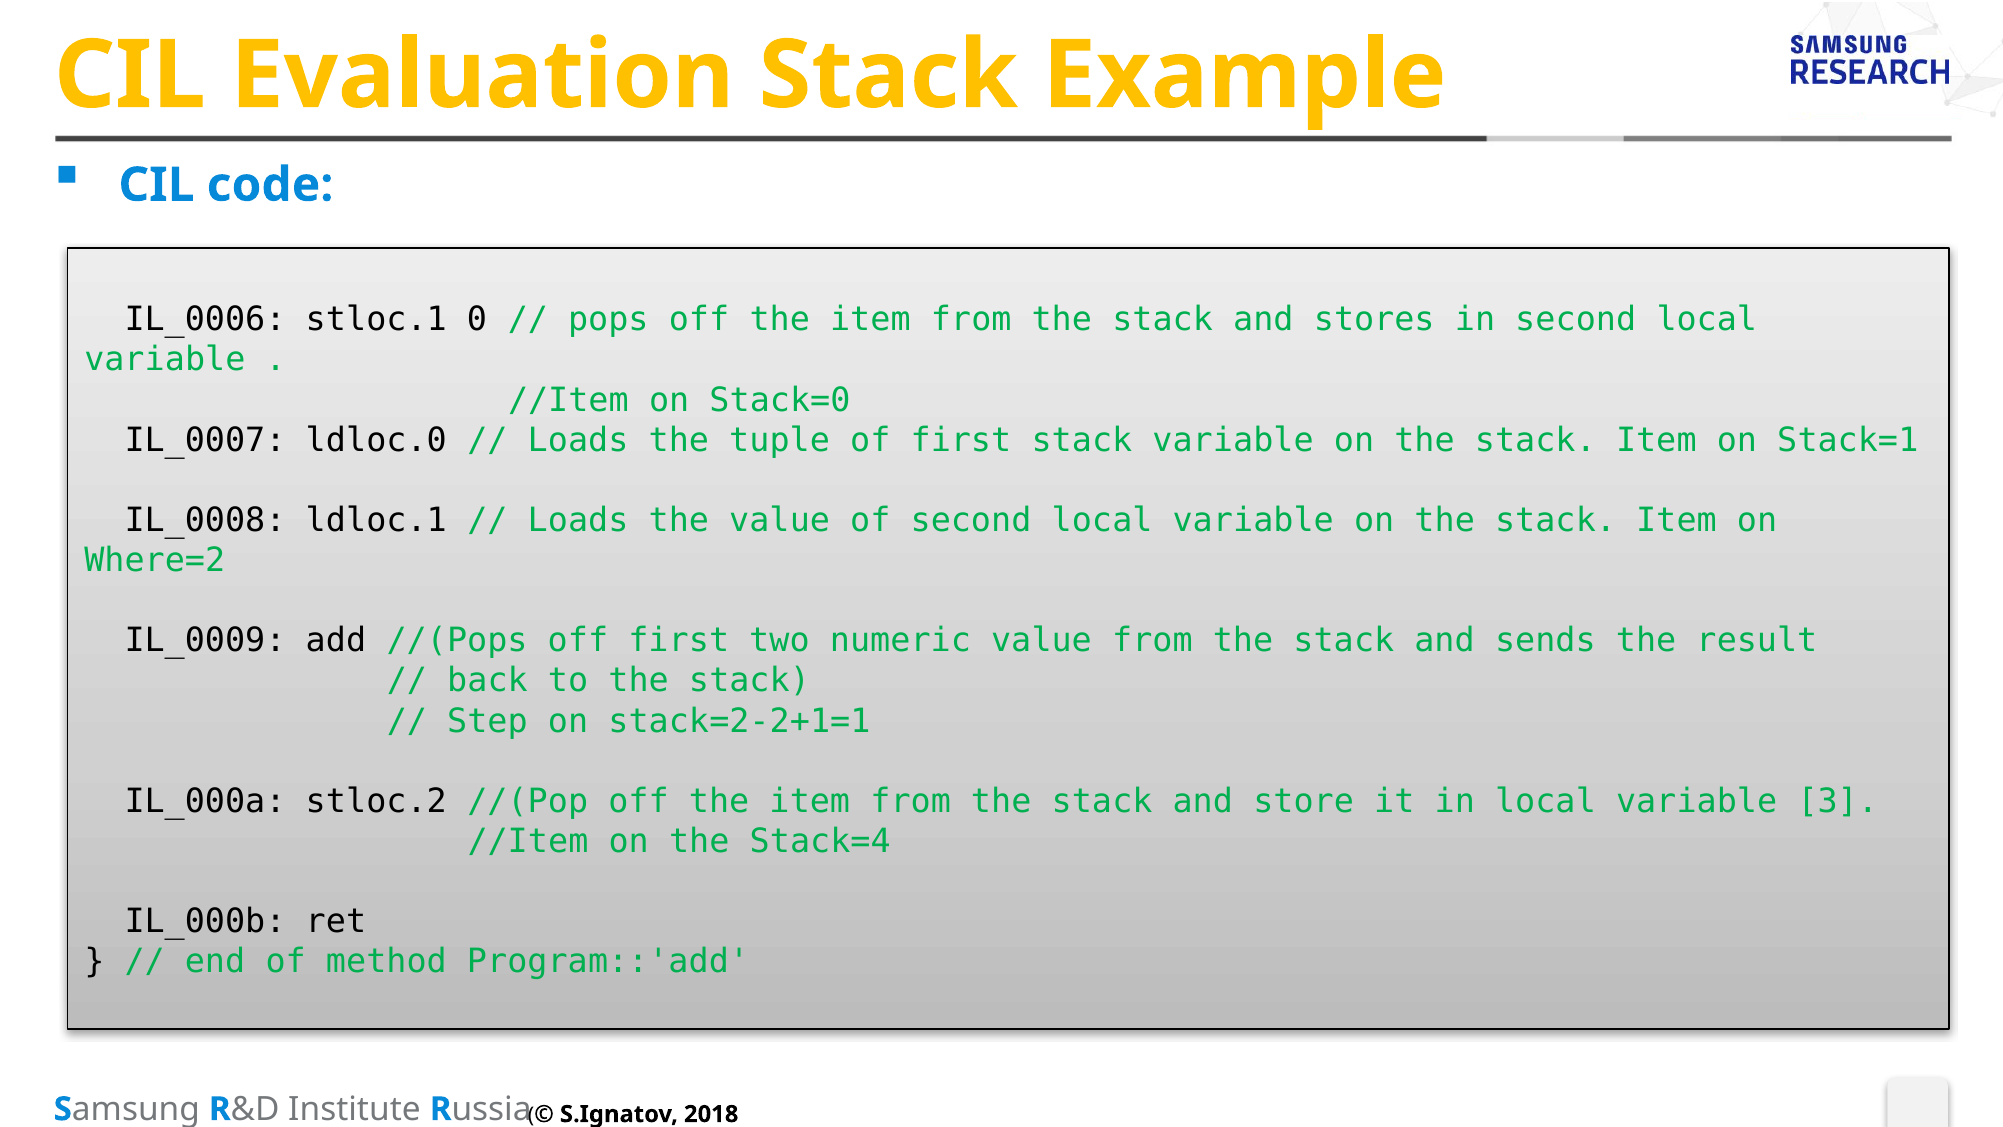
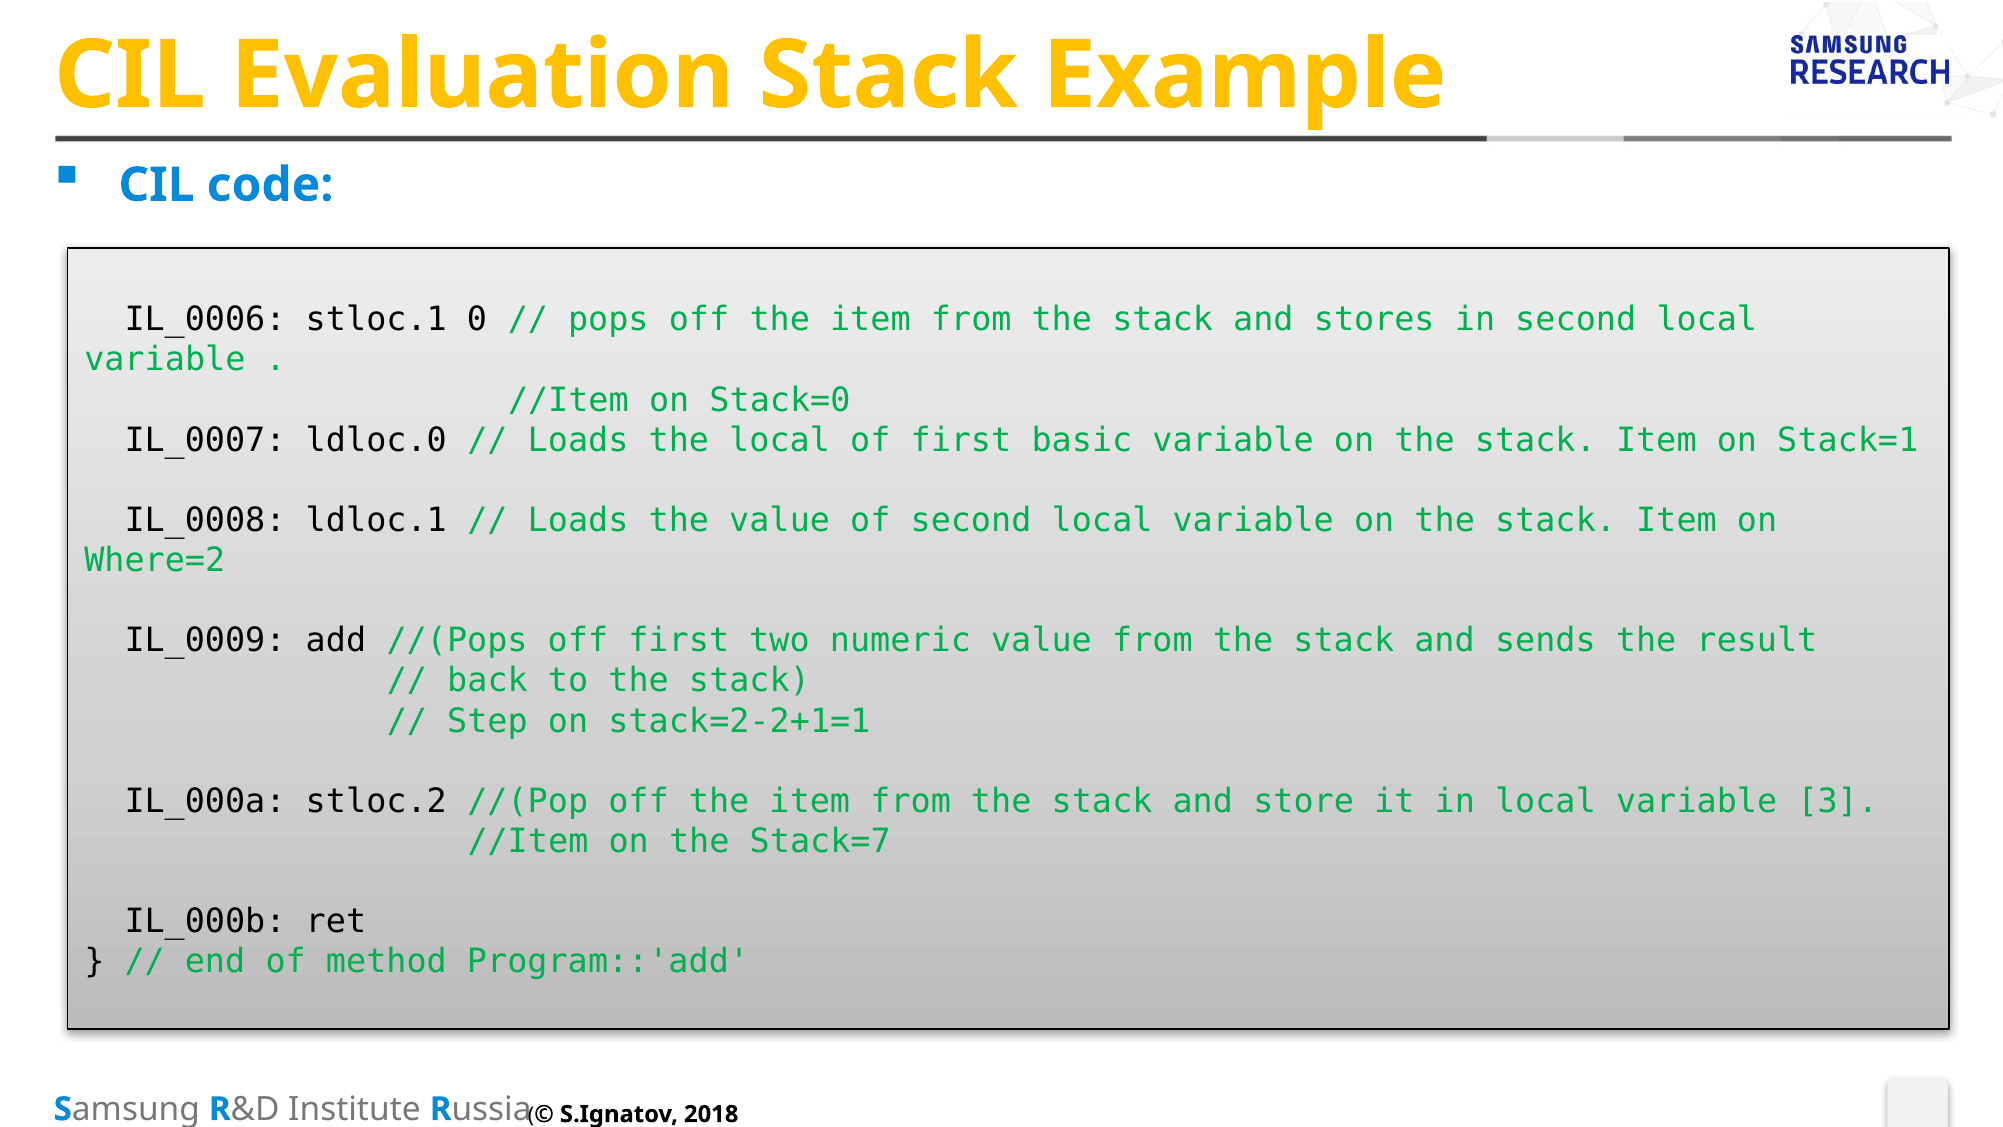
the tuple: tuple -> local
first stack: stack -> basic
Stack=4: Stack=4 -> Stack=7
